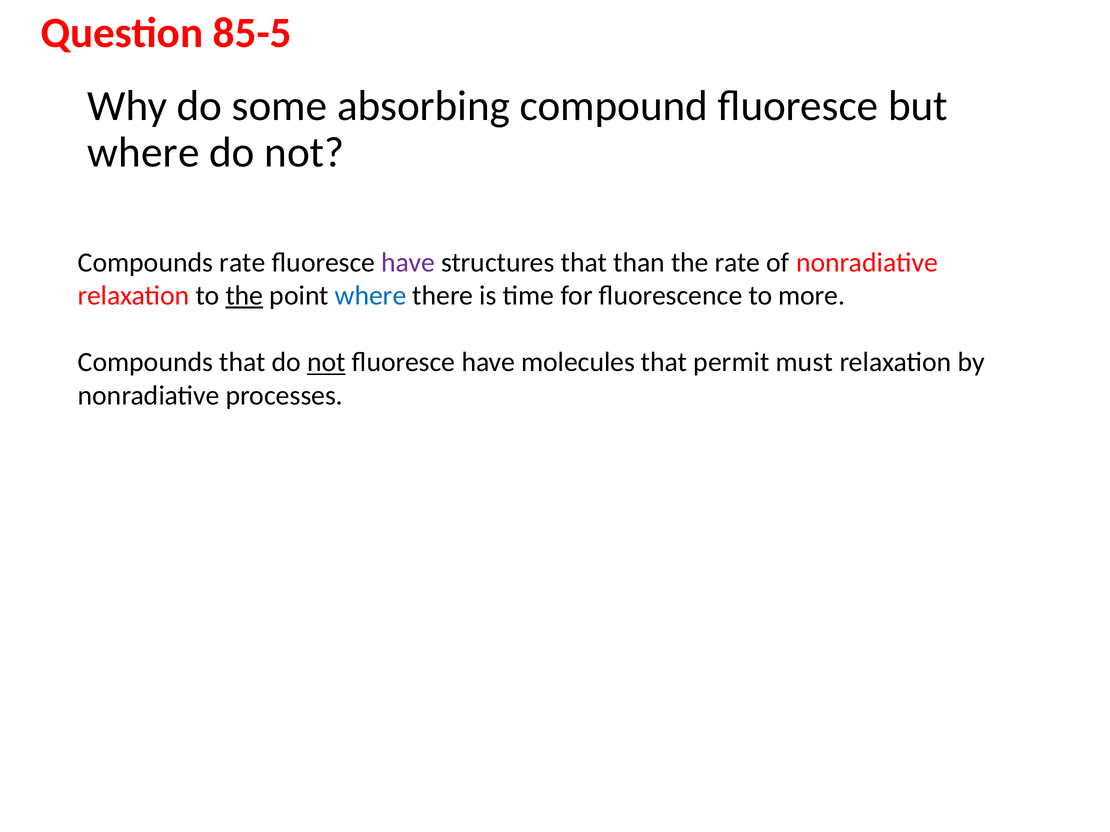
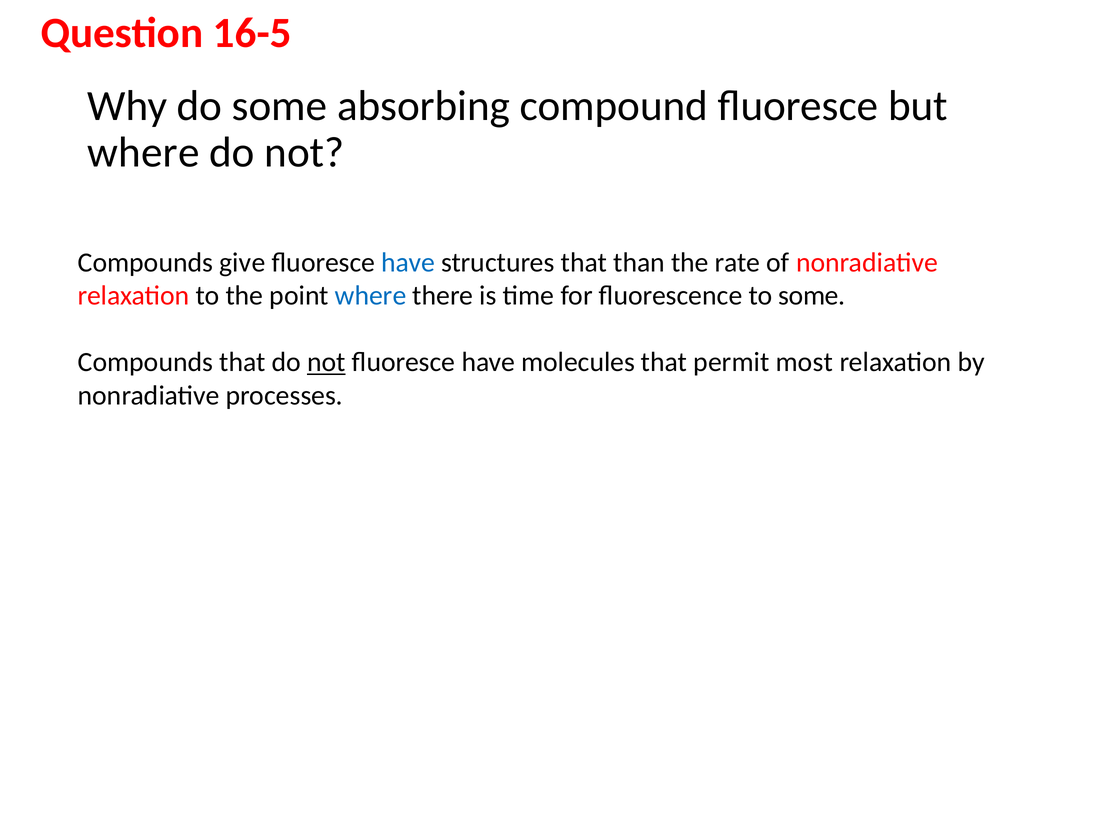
85-5: 85-5 -> 16-5
Compounds rate: rate -> give
have at (408, 263) colour: purple -> blue
the at (244, 296) underline: present -> none
to more: more -> some
must: must -> most
